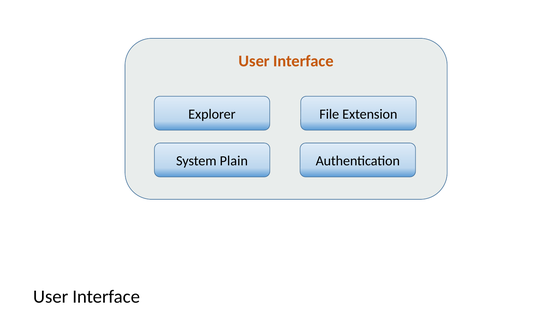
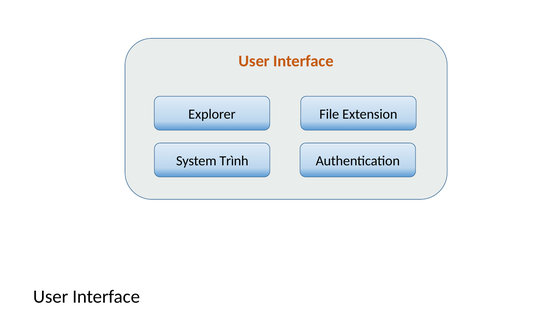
Plain: Plain -> Trình
